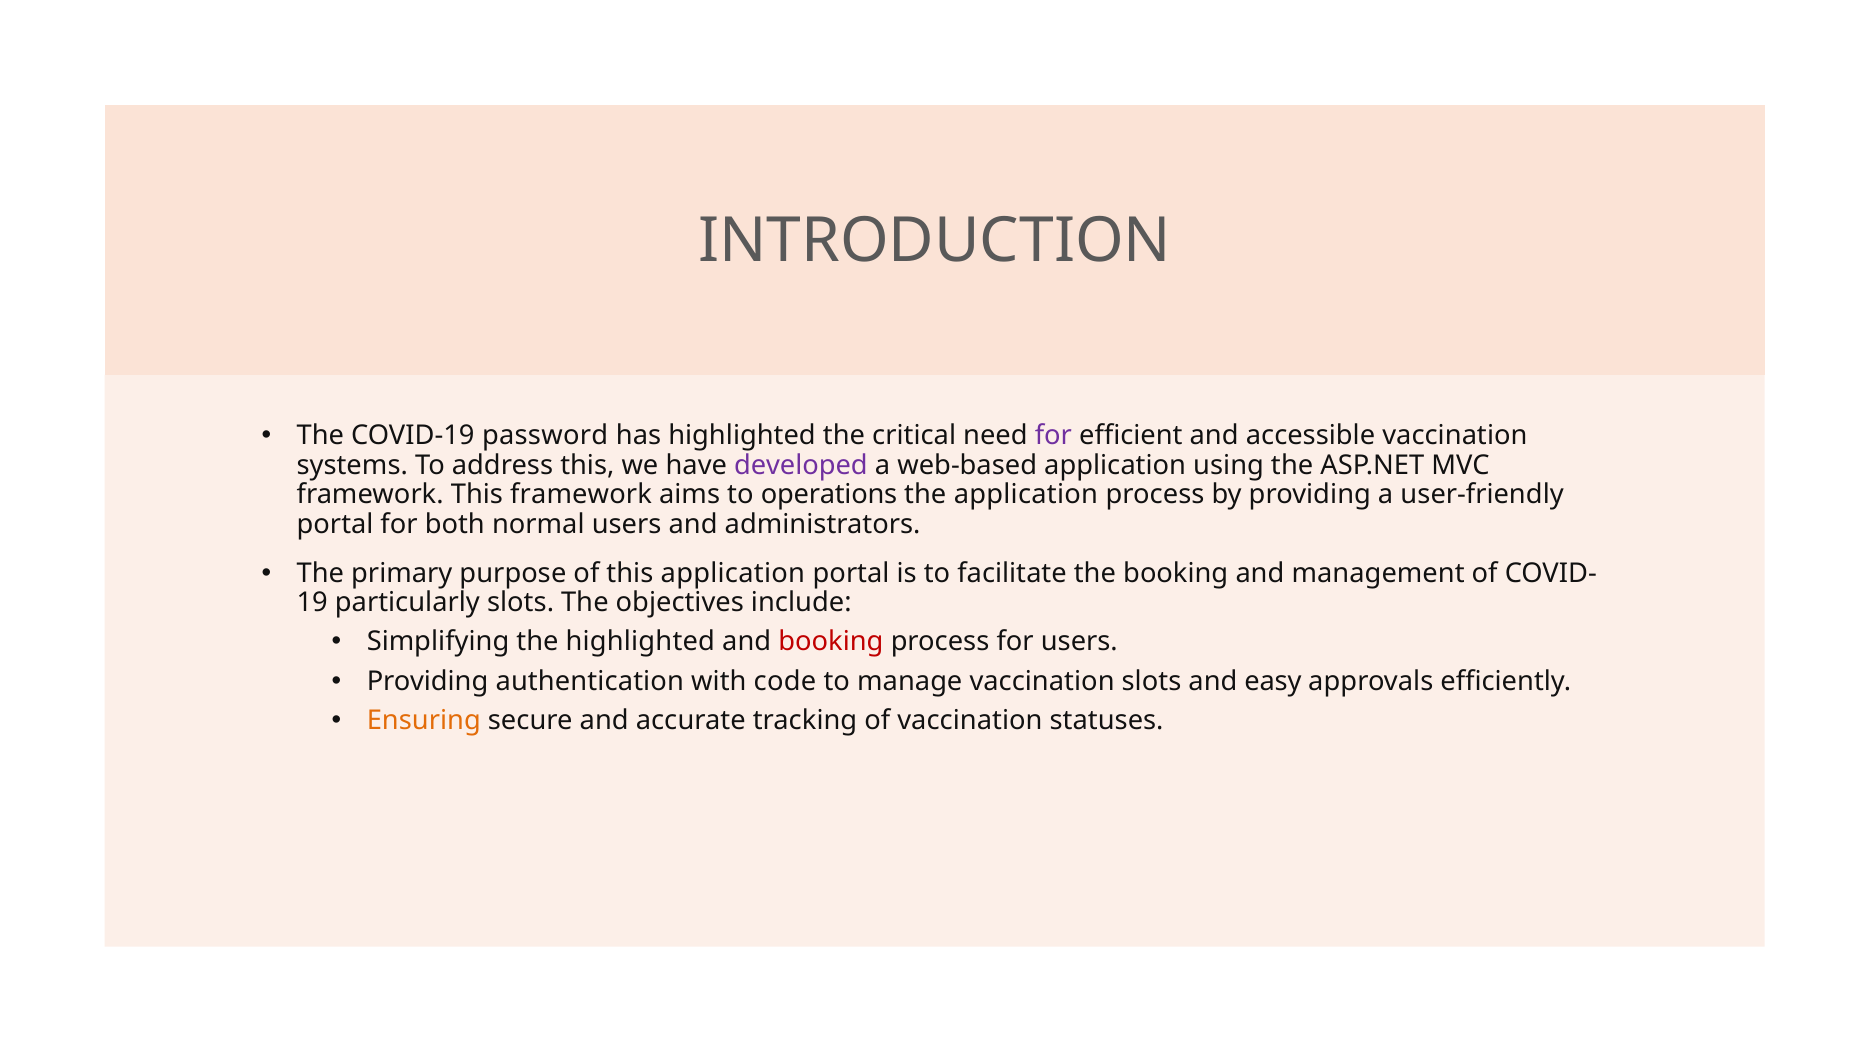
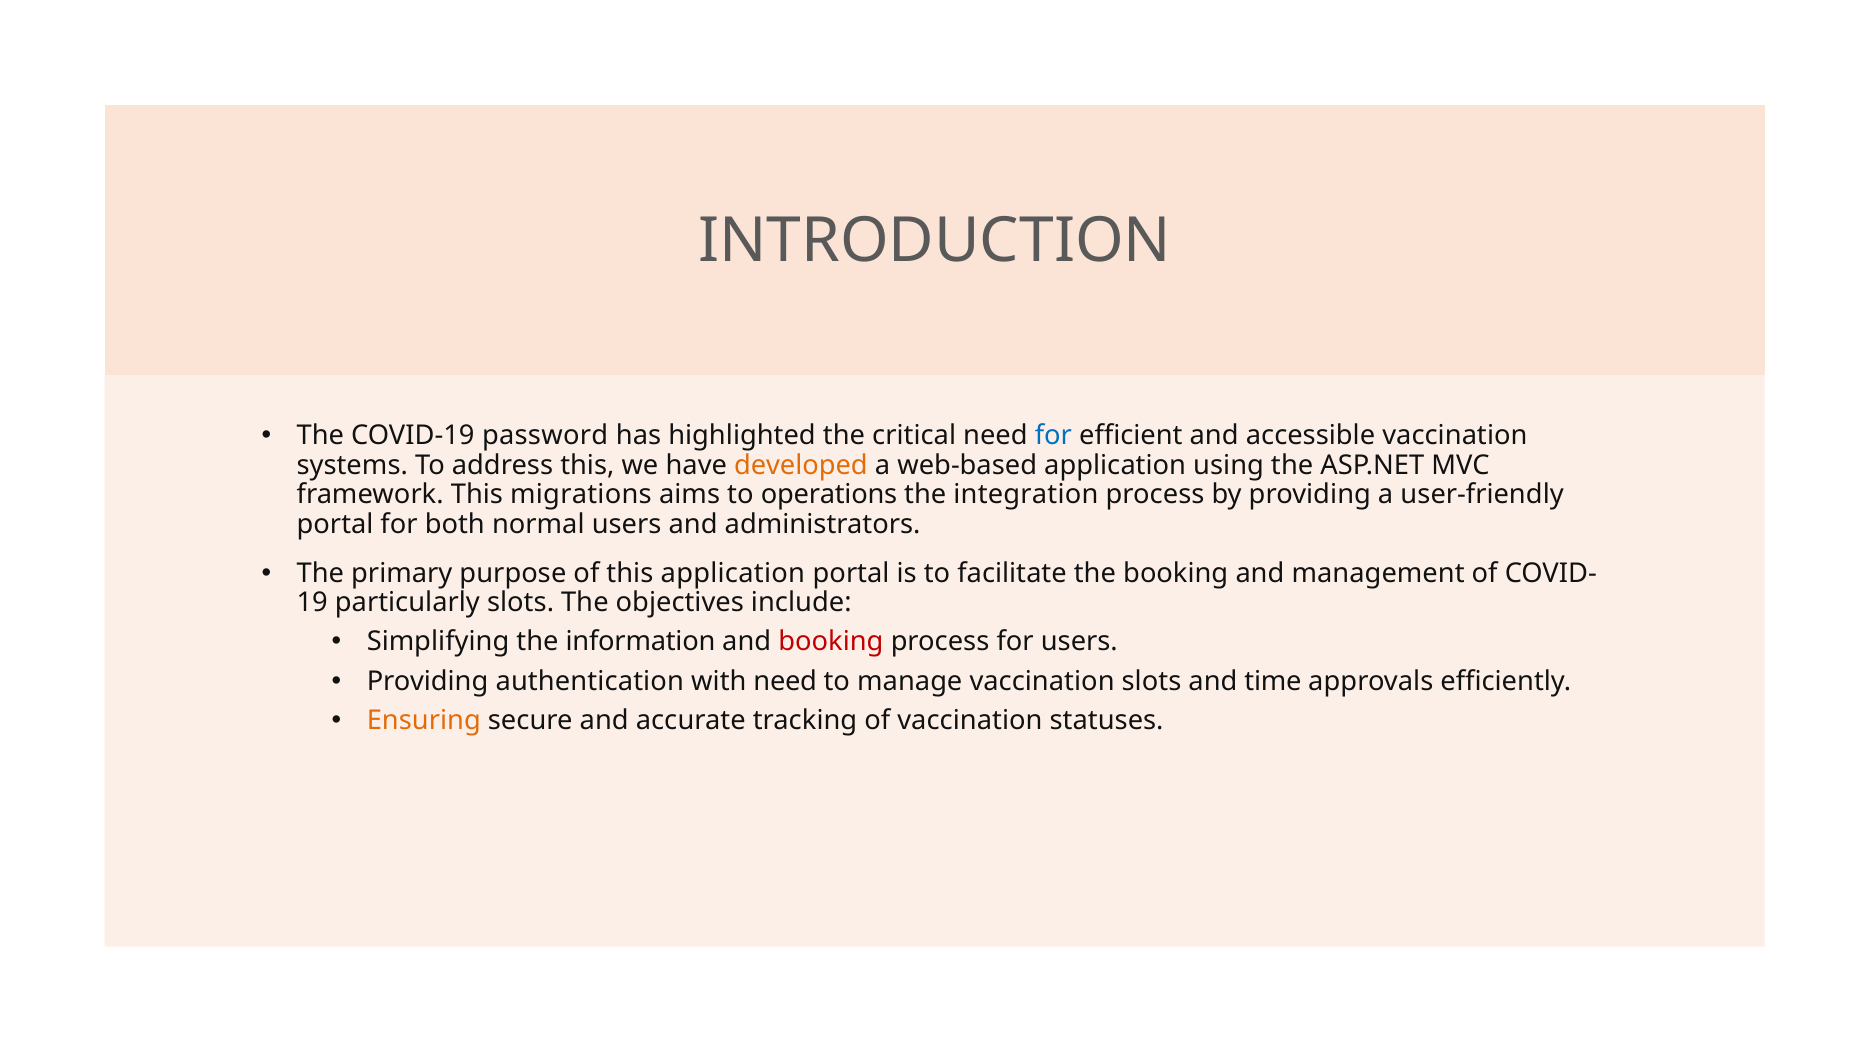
for at (1053, 436) colour: purple -> blue
developed colour: purple -> orange
This framework: framework -> migrations
the application: application -> integration
the highlighted: highlighted -> information
with code: code -> need
easy: easy -> time
